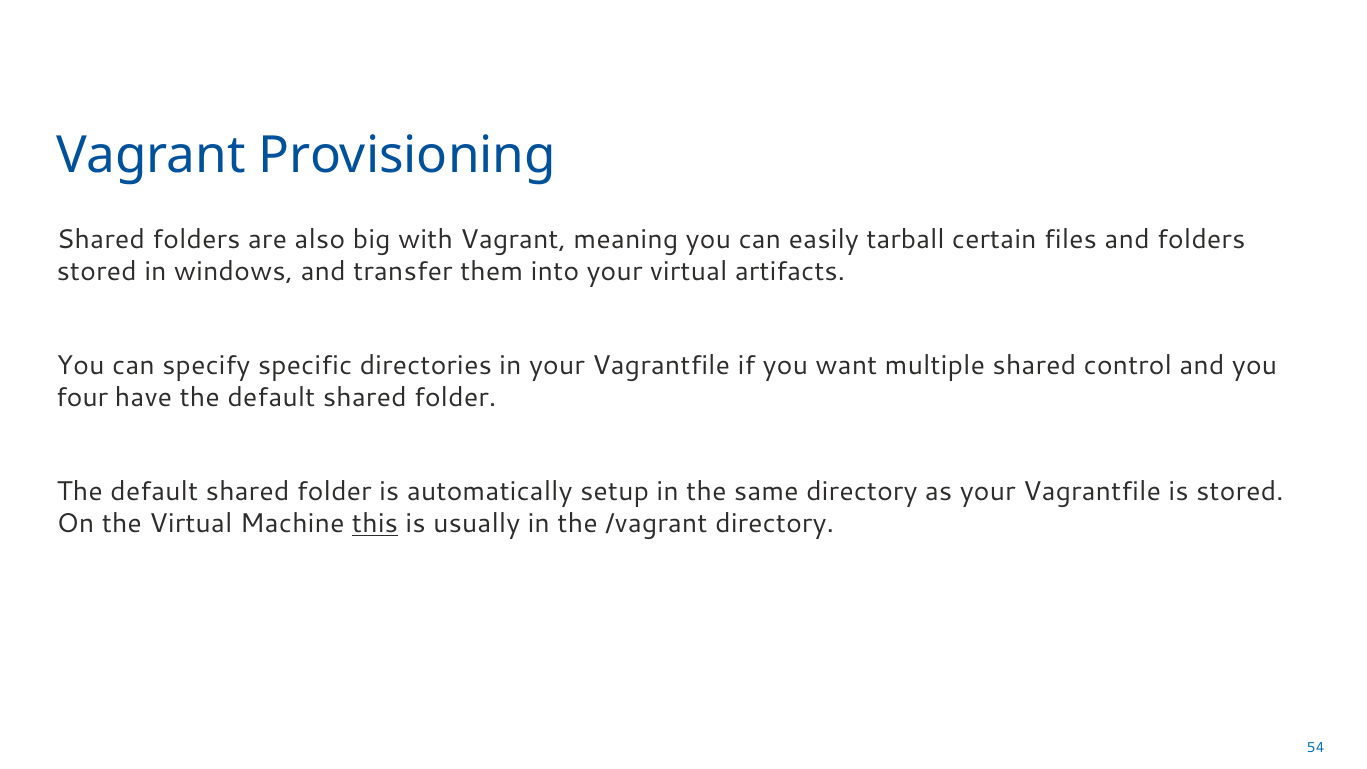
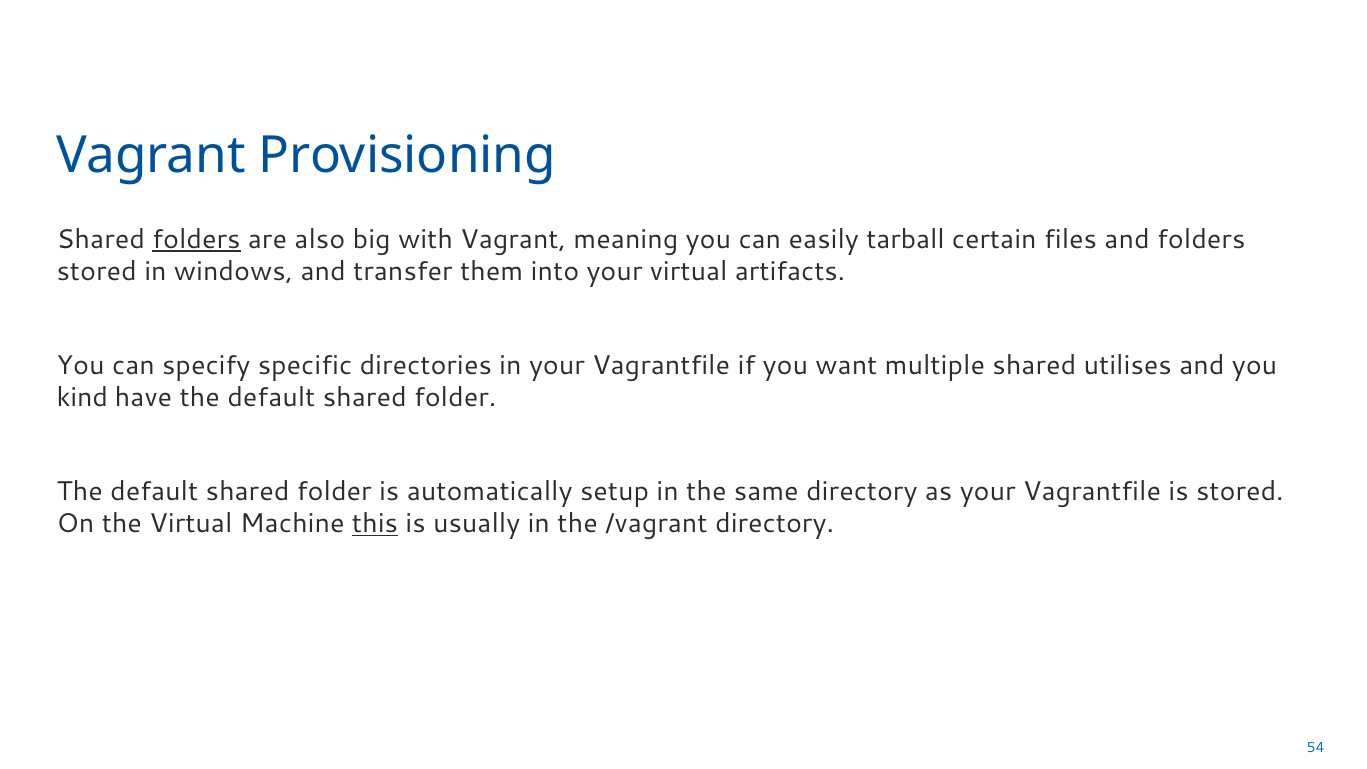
folders at (196, 240) underline: none -> present
control: control -> utilises
four: four -> kind
